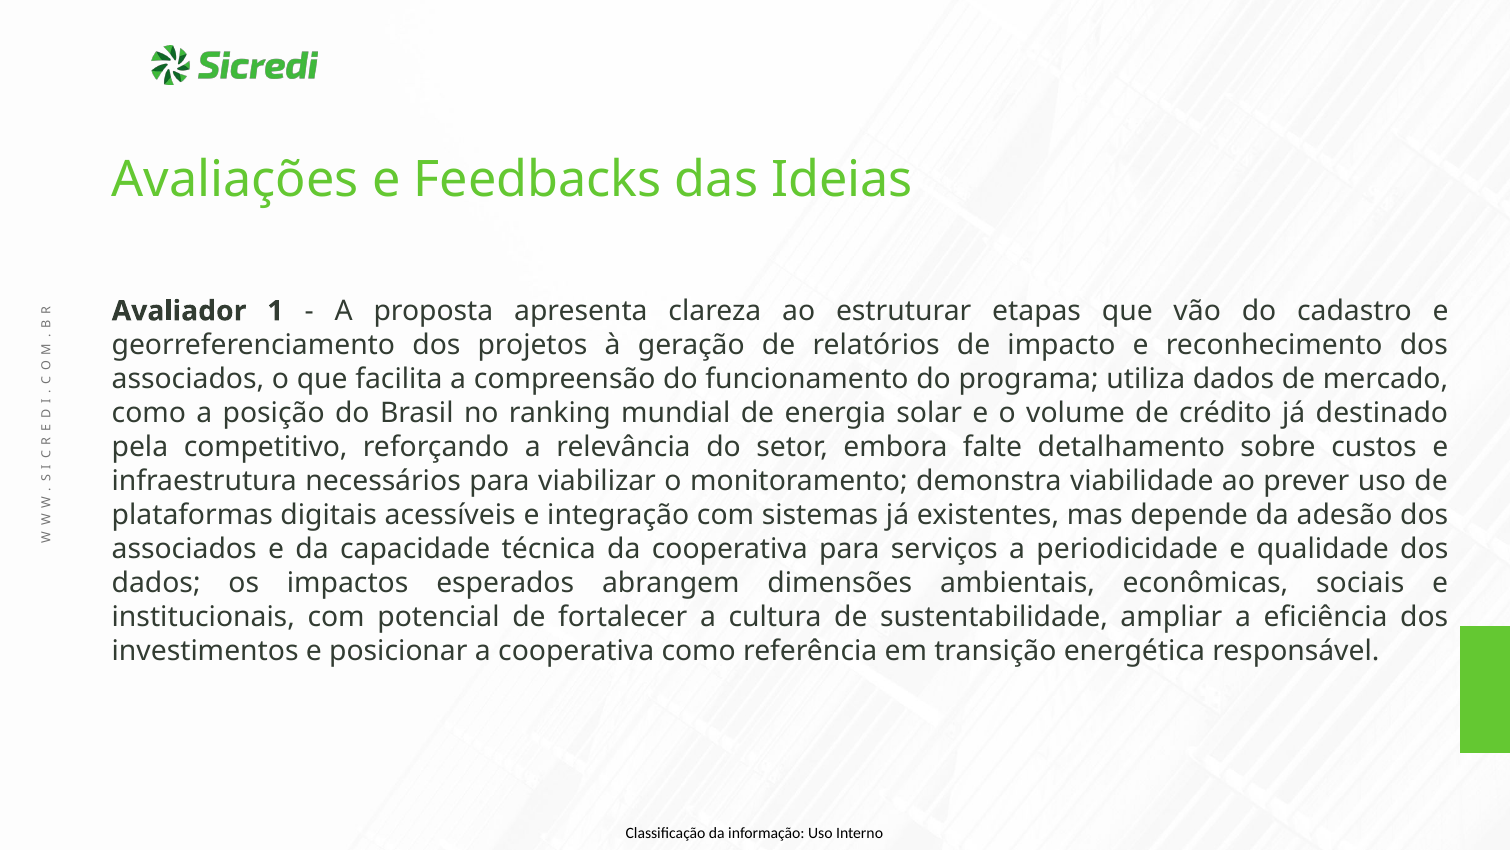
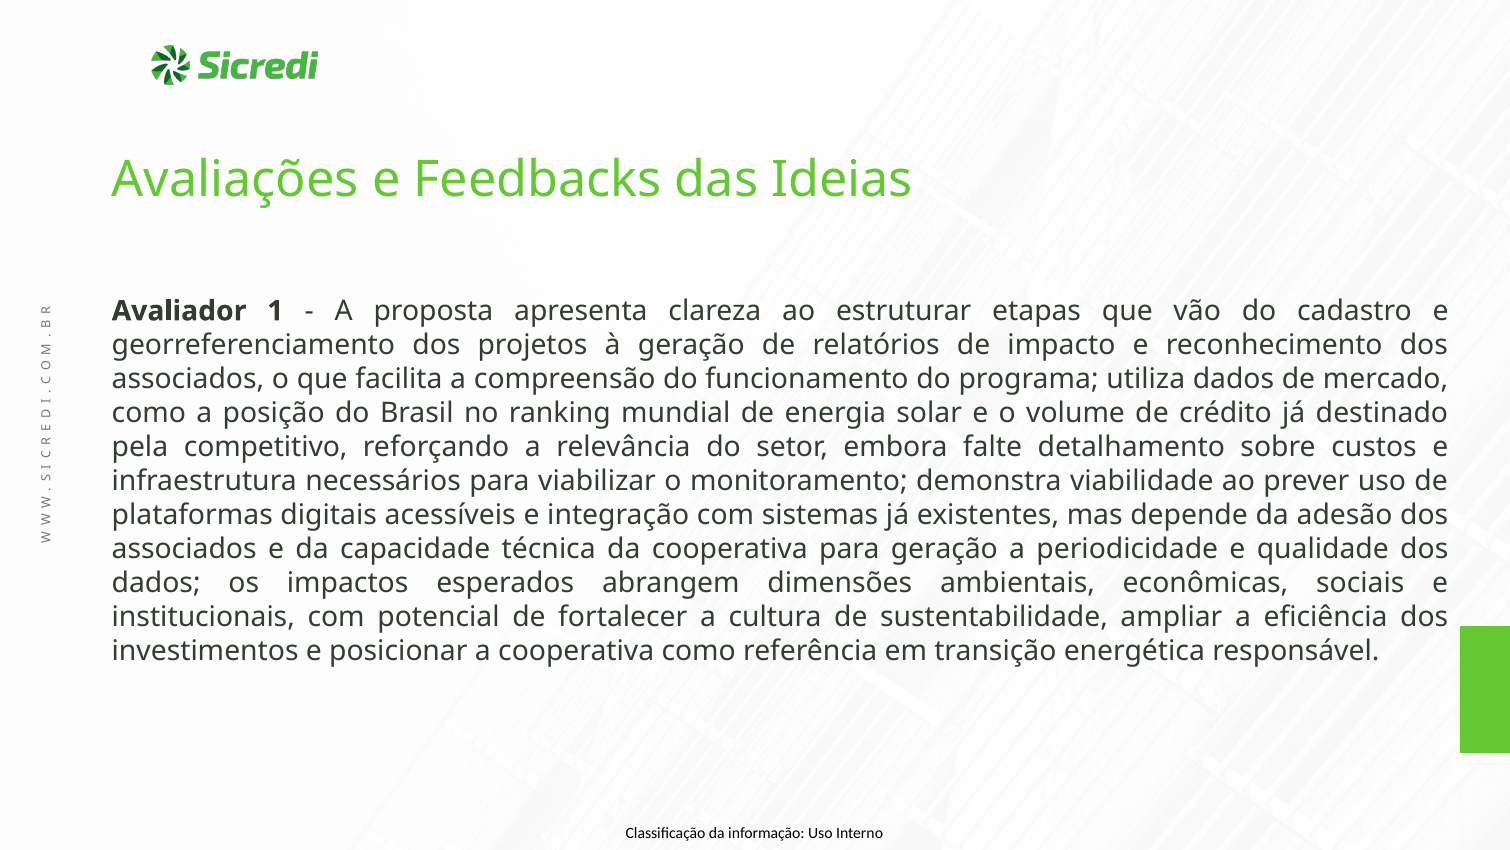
para serviços: serviços -> geração
